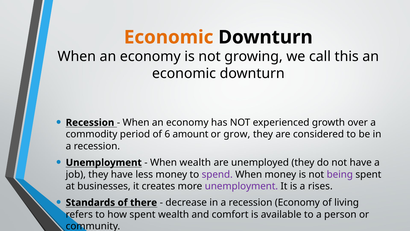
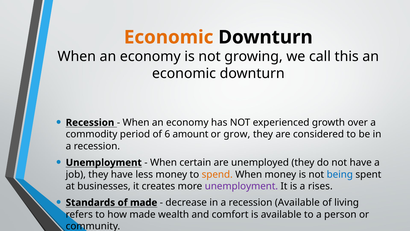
When wealth: wealth -> certain
spend colour: purple -> orange
being colour: purple -> blue
of there: there -> made
recession Economy: Economy -> Available
how spent: spent -> made
